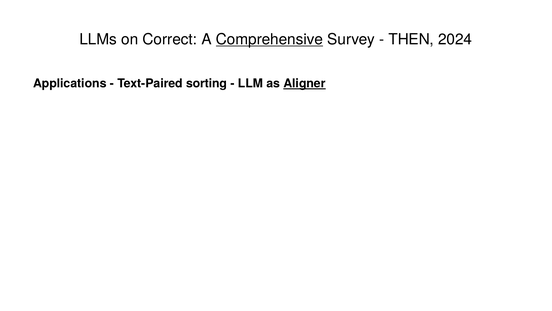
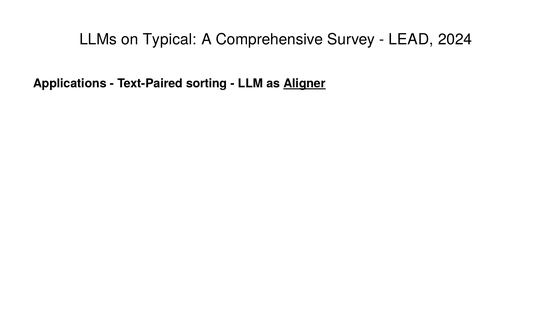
Correct: Correct -> Typical
Comprehensive underline: present -> none
THEN: THEN -> LEAD
